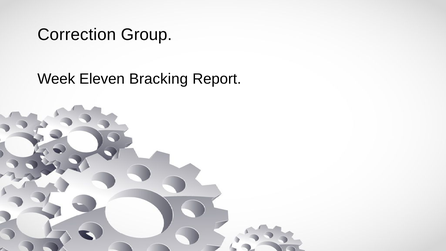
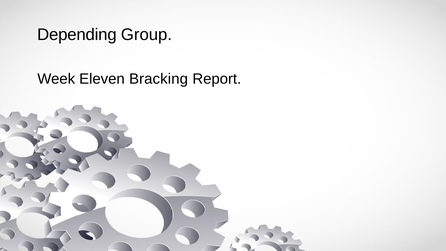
Correction: Correction -> Depending
